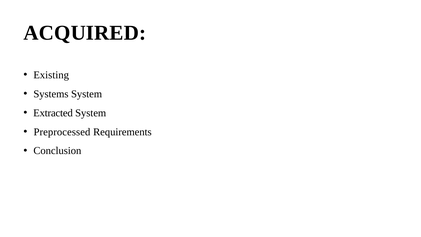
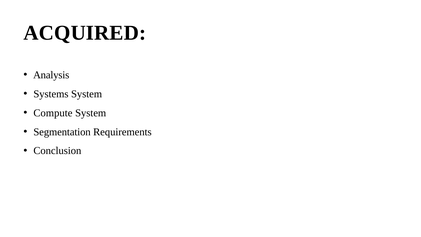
Existing: Existing -> Analysis
Extracted: Extracted -> Compute
Preprocessed: Preprocessed -> Segmentation
